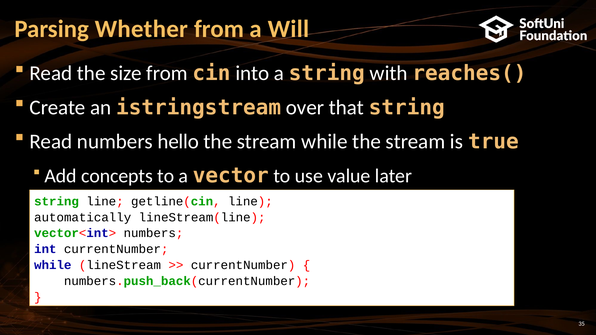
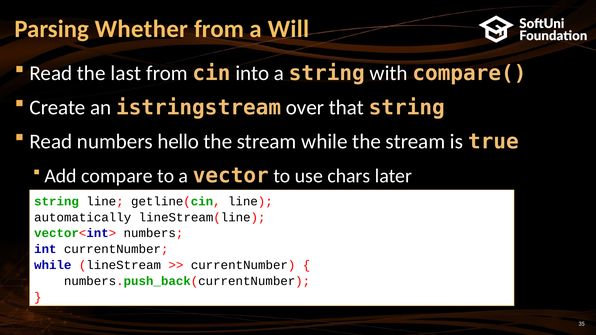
size: size -> last
reaches(: reaches( -> compare(
concepts: concepts -> compare
value: value -> chars
